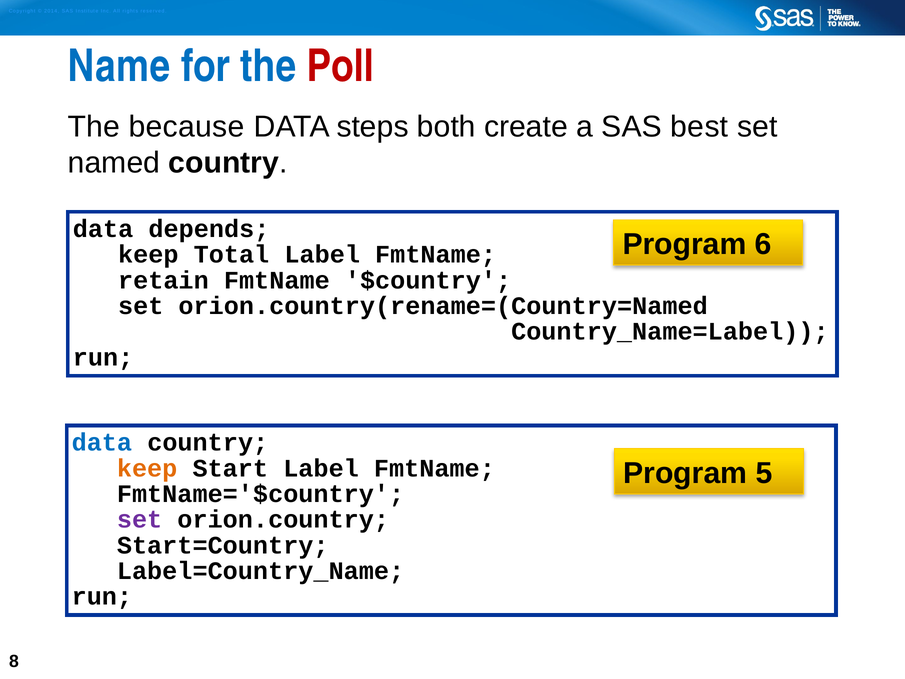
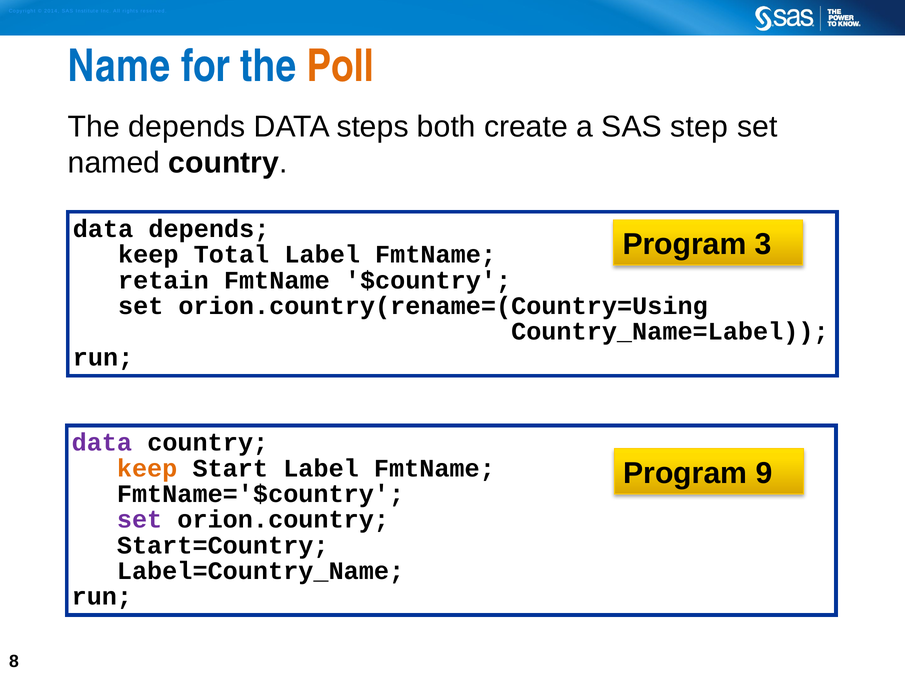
Poll colour: red -> orange
The because: because -> depends
best: best -> step
6: 6 -> 3
orion.country(rename=(Country=Named: orion.country(rename=(Country=Named -> orion.country(rename=(Country=Using
data at (102, 443) colour: blue -> purple
5: 5 -> 9
